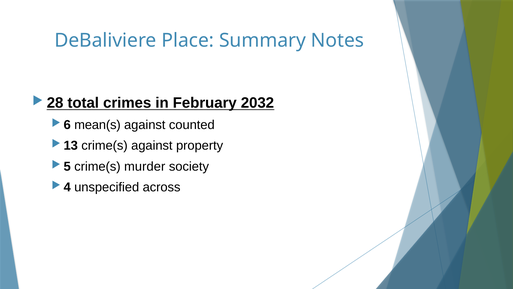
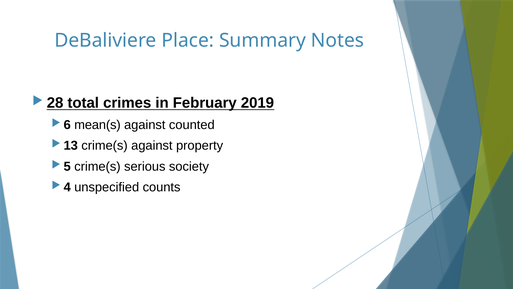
2032: 2032 -> 2019
murder: murder -> serious
across: across -> counts
